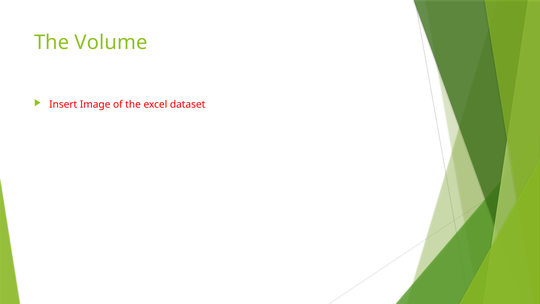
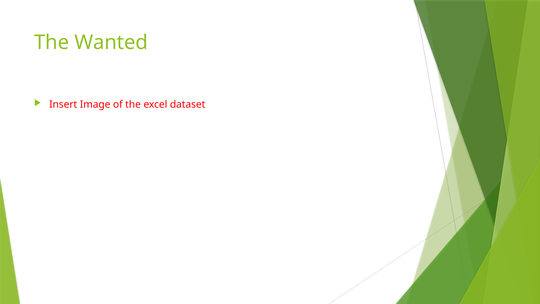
Volume: Volume -> Wanted
